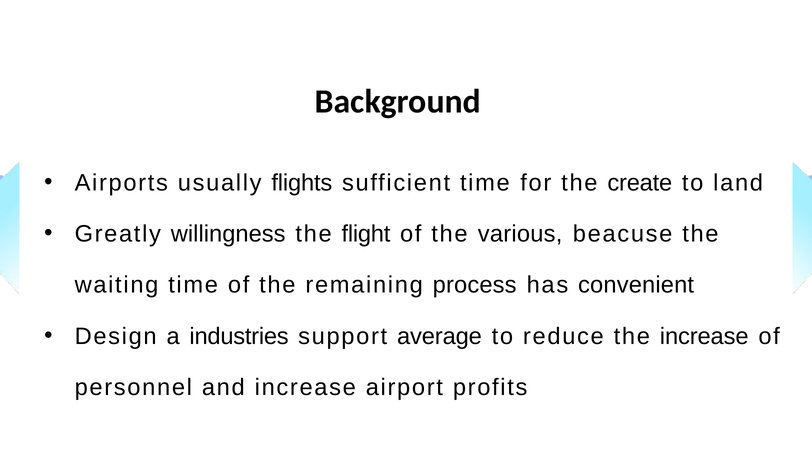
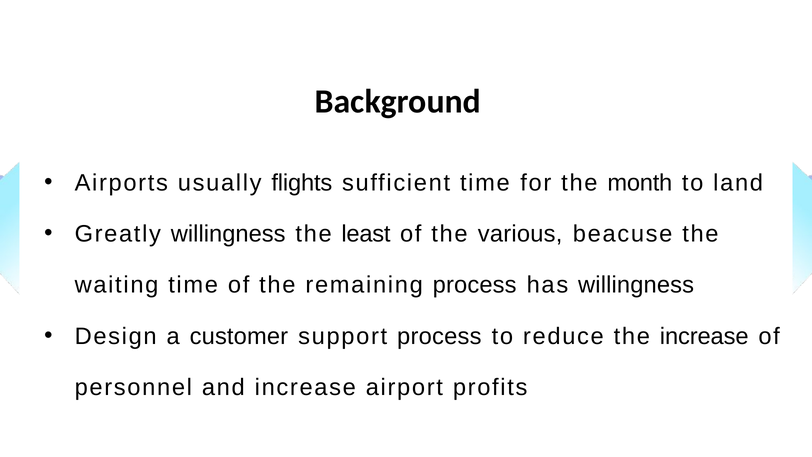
create: create -> month
flight: flight -> least
has convenient: convenient -> willingness
industries: industries -> customer
support average: average -> process
